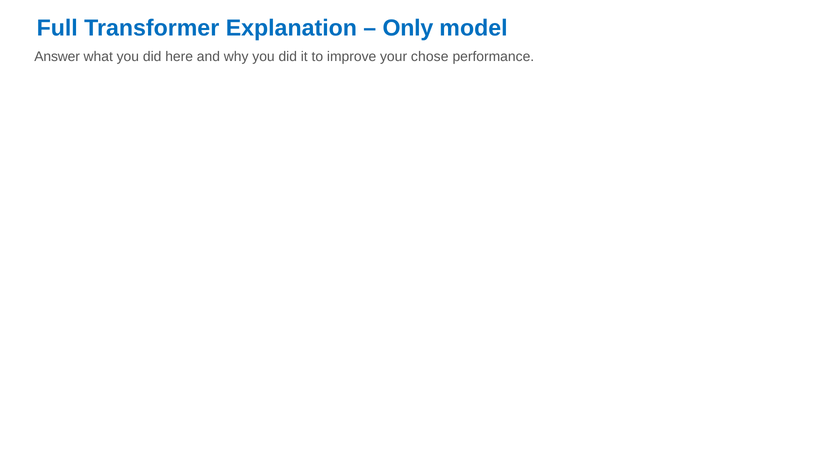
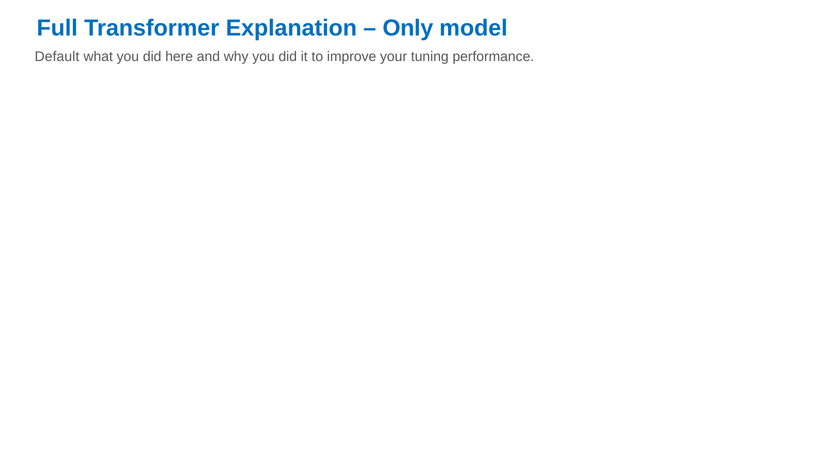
Answer: Answer -> Default
chose: chose -> tuning
